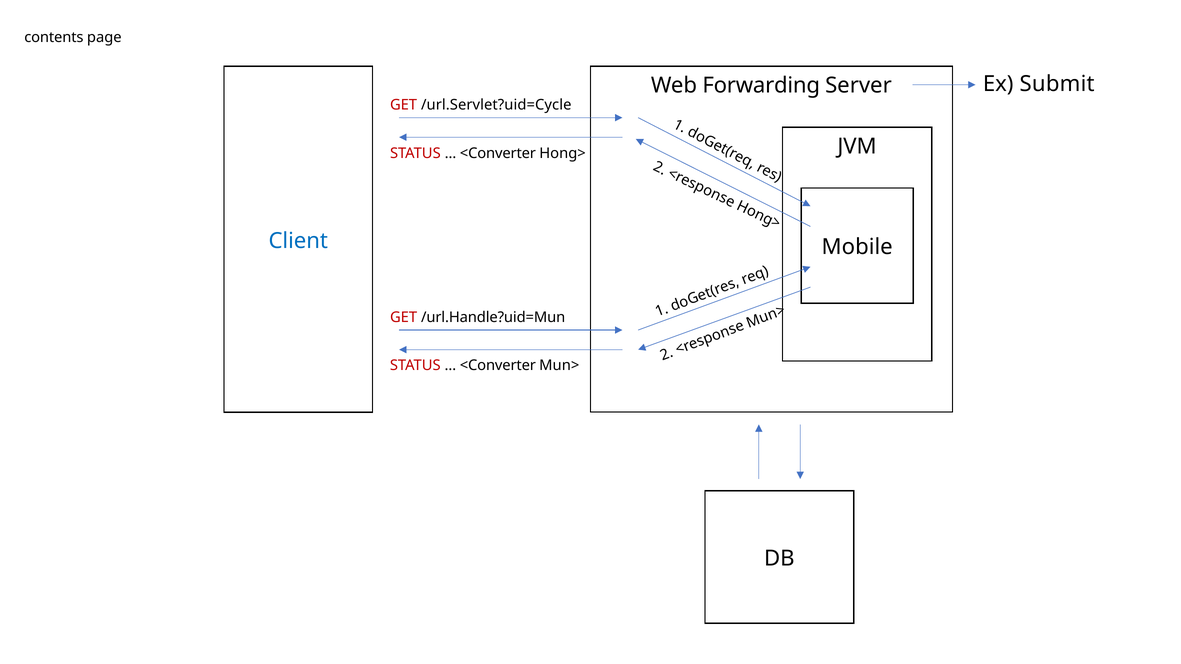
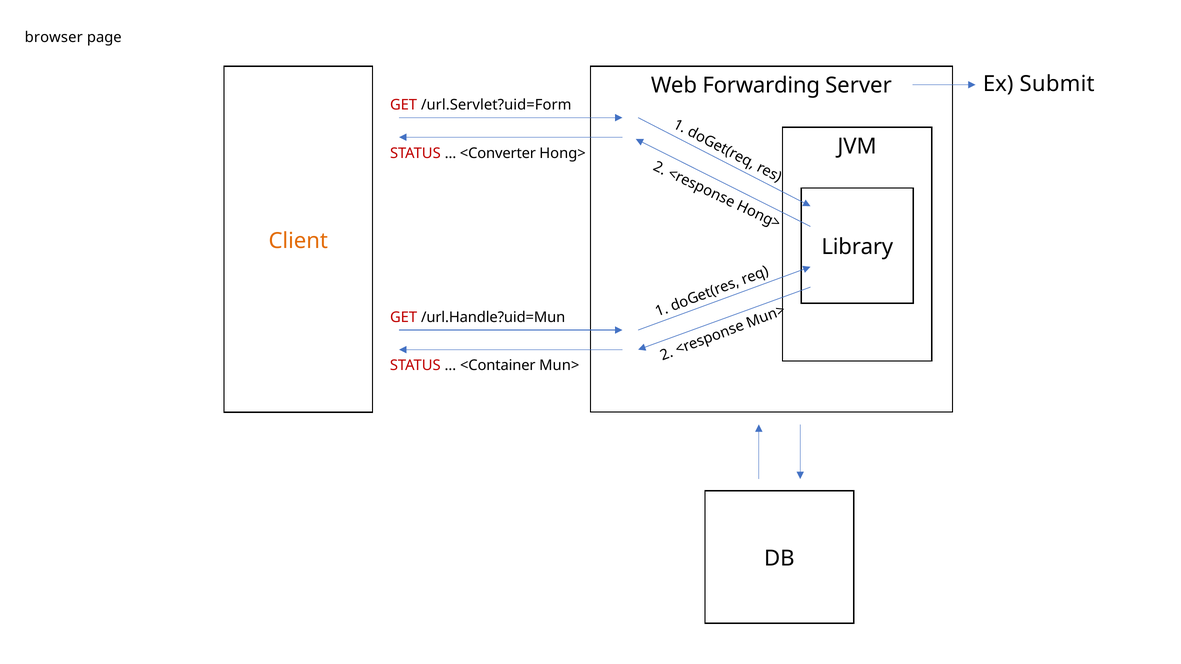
contents: contents -> browser
/url.Servlet?uid=Cycle: /url.Servlet?uid=Cycle -> /url.Servlet?uid=Form
Client colour: blue -> orange
Mobile: Mobile -> Library
<Converter at (498, 366): <Converter -> <Container
